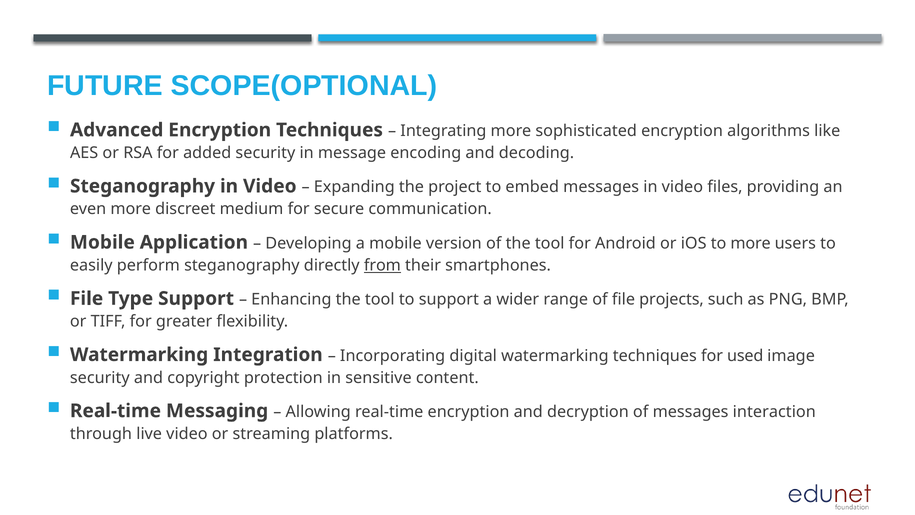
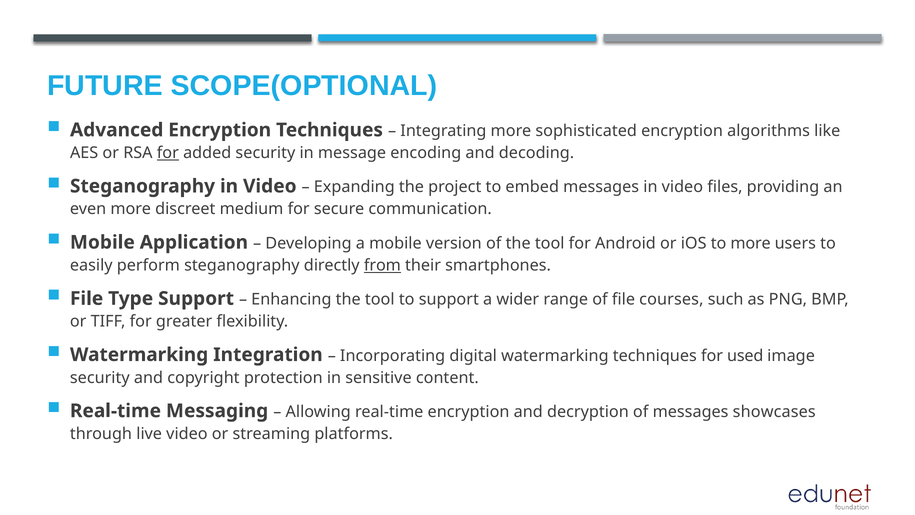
for at (168, 153) underline: none -> present
projects: projects -> courses
interaction: interaction -> showcases
